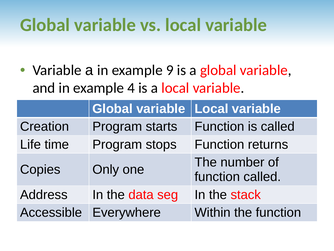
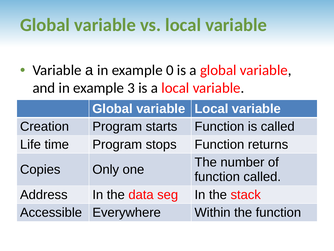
9: 9 -> 0
4: 4 -> 3
